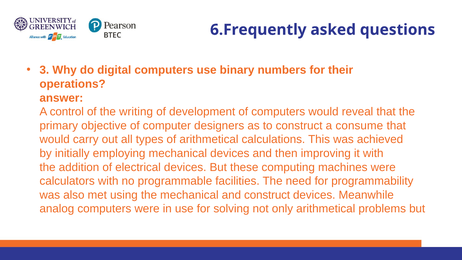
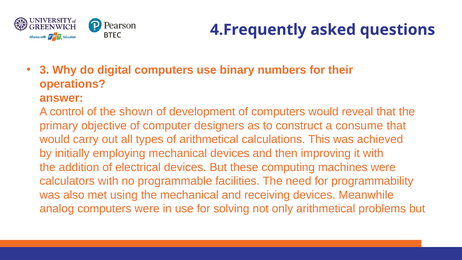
6.Frequently: 6.Frequently -> 4.Frequently
writing: writing -> shown
and construct: construct -> receiving
